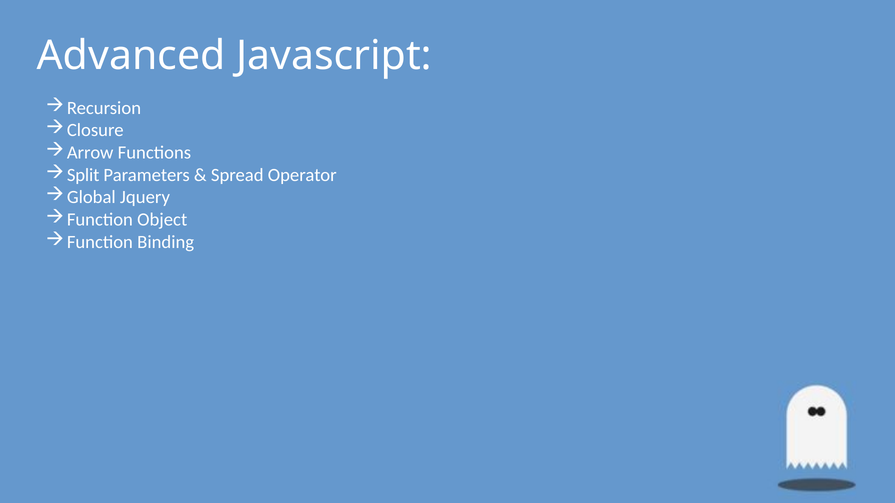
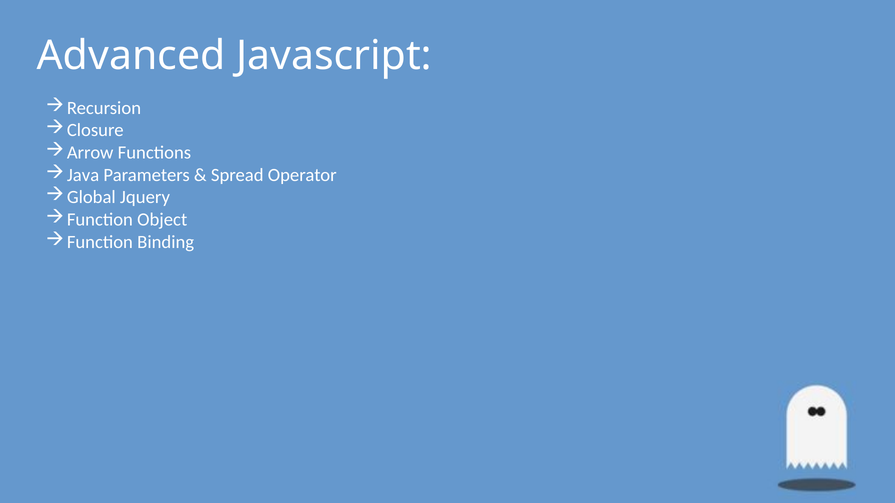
Split: Split -> Java
